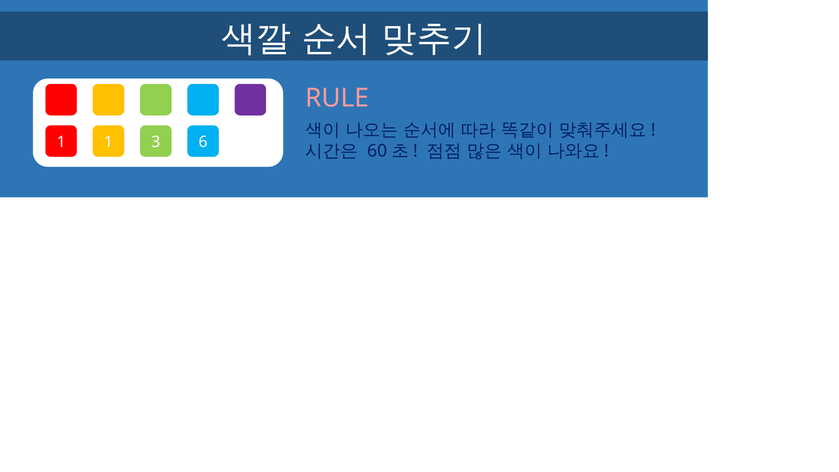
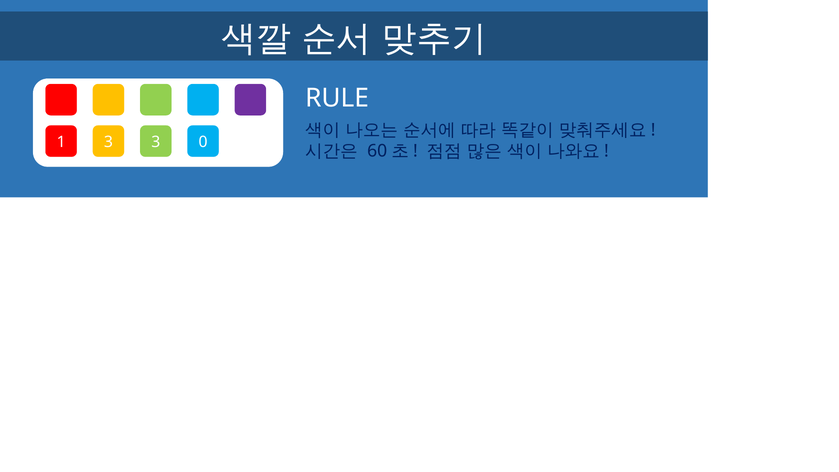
RULE colour: pink -> white
1 1: 1 -> 3
6: 6 -> 0
